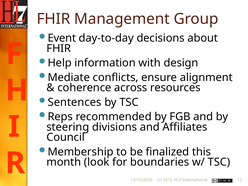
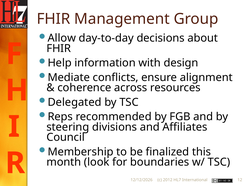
Event: Event -> Allow
Sentences: Sentences -> Delegated
